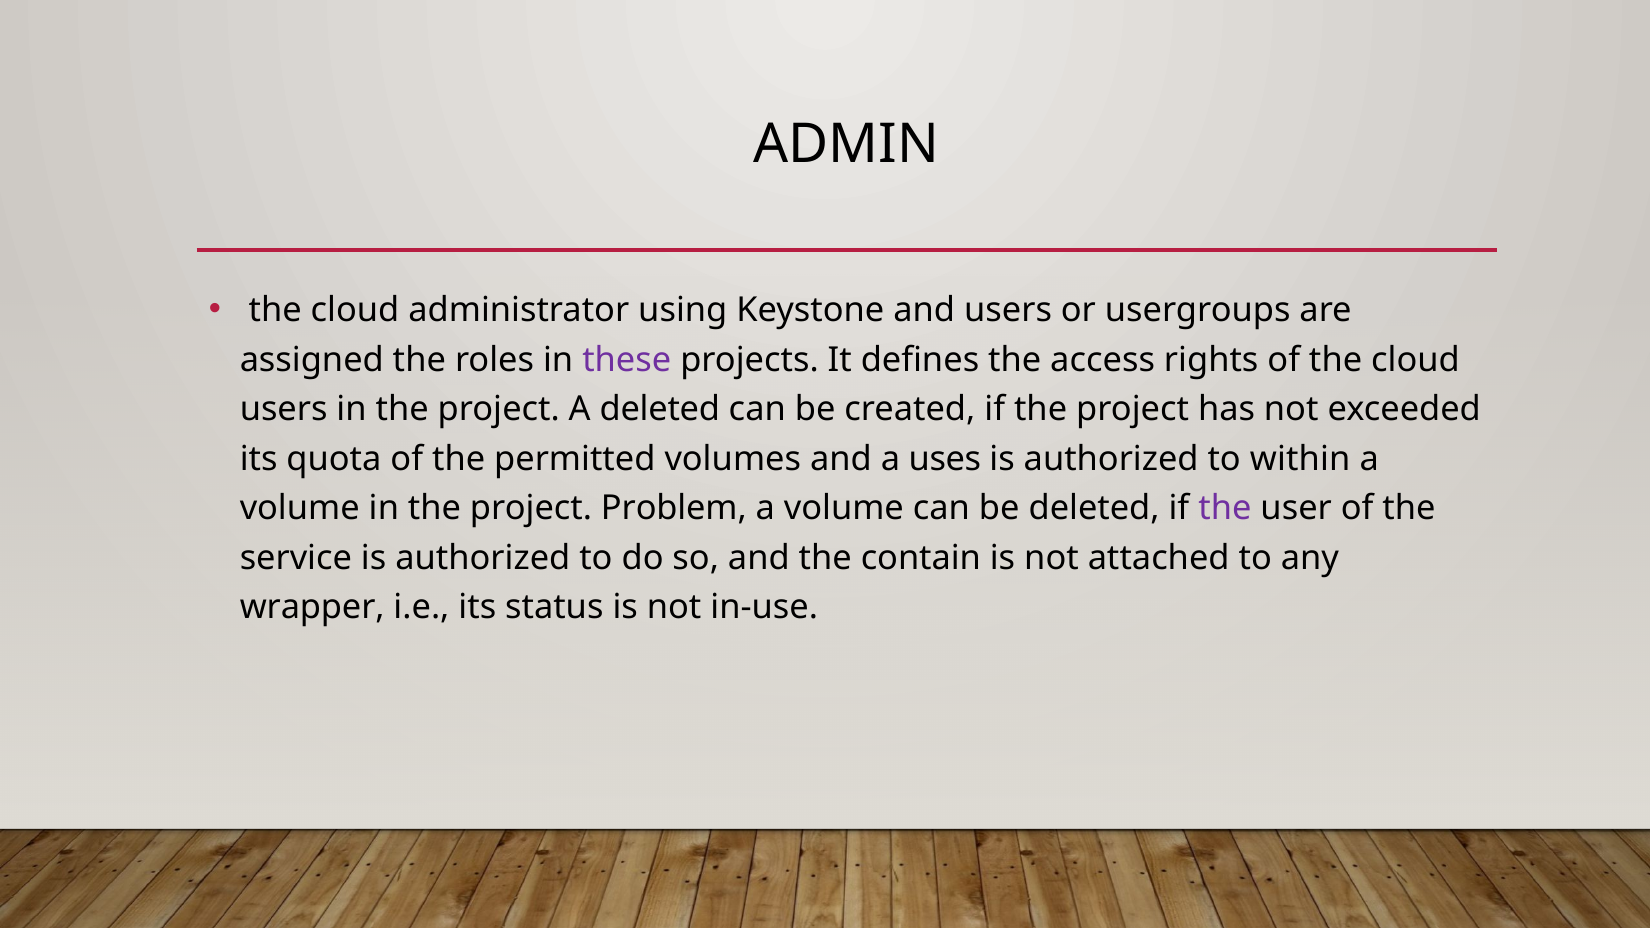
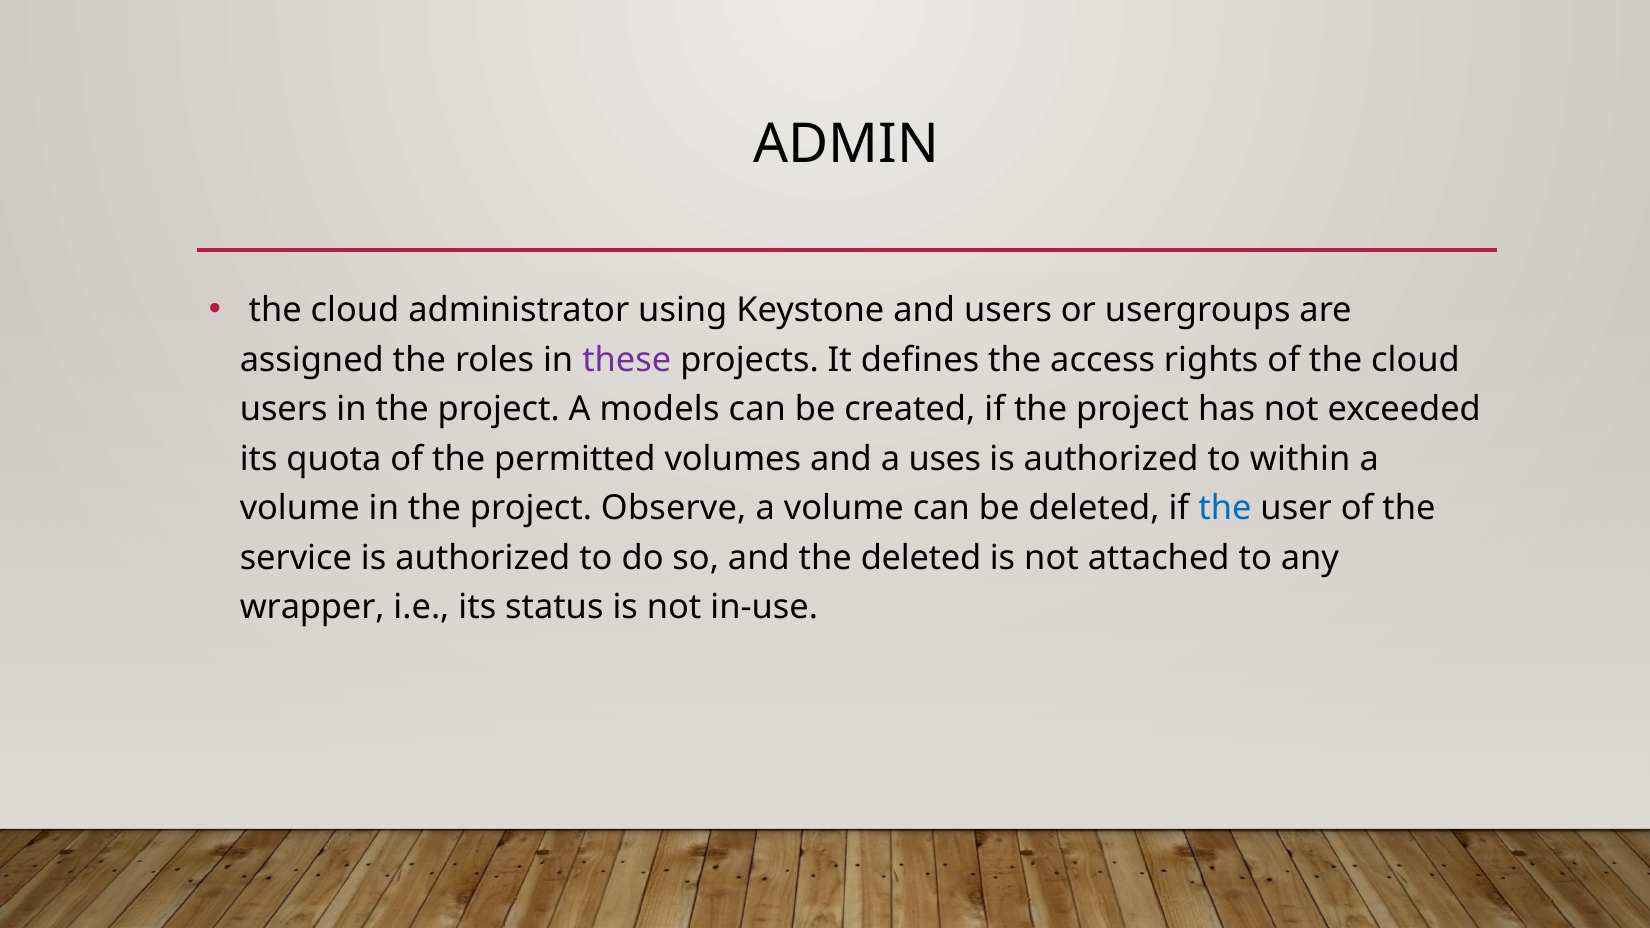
A deleted: deleted -> models
Problem: Problem -> Observe
the at (1225, 508) colour: purple -> blue
the contain: contain -> deleted
